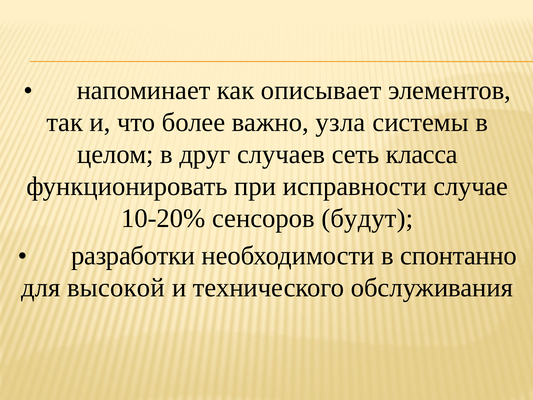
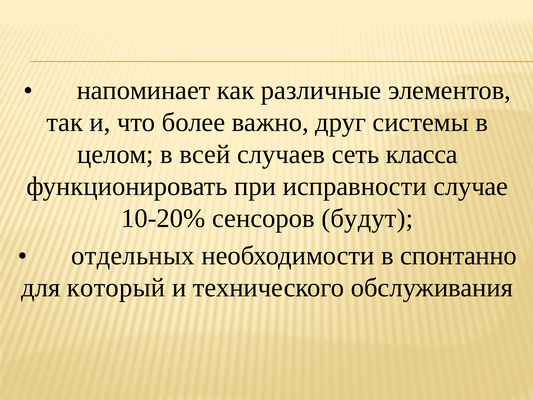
описывает: описывает -> различные
узла: узла -> друг
друг: друг -> всей
разработки: разработки -> отдельных
высокой: высокой -> который
